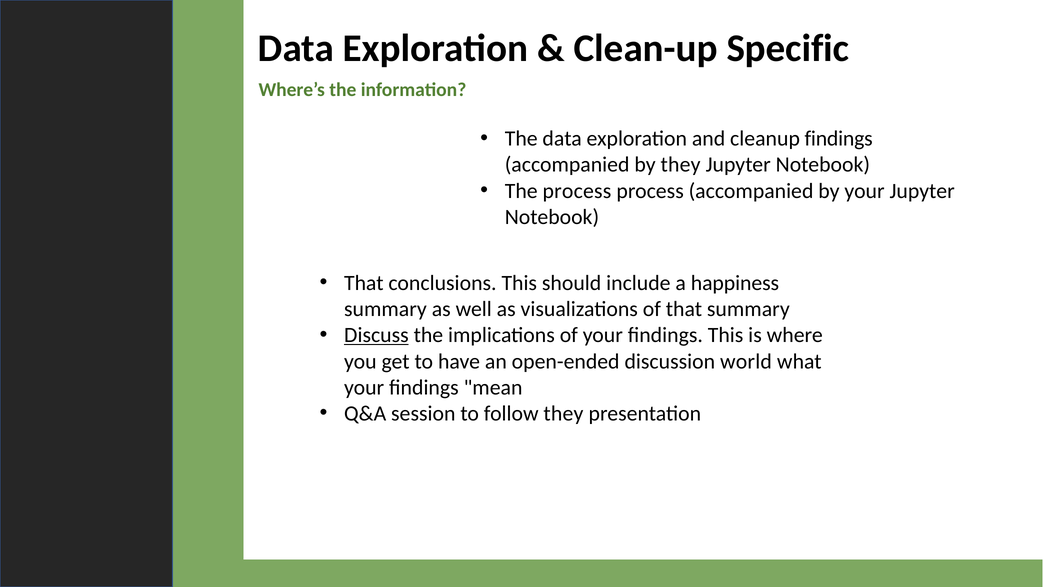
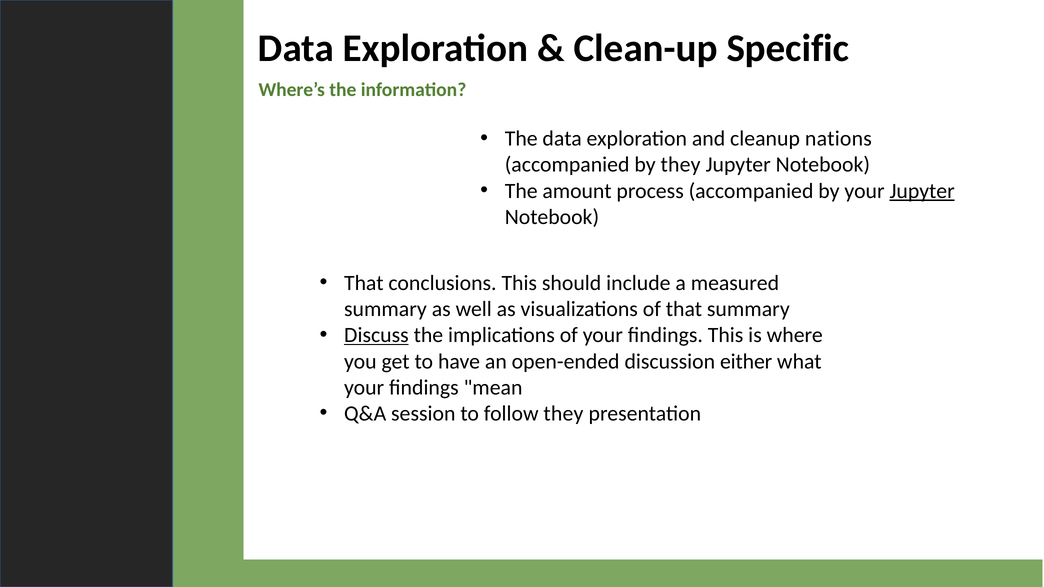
cleanup findings: findings -> nations
The process: process -> amount
Jupyter at (922, 191) underline: none -> present
happiness: happiness -> measured
world: world -> either
